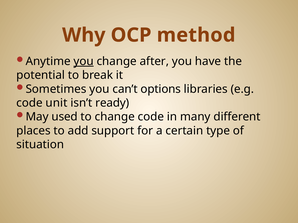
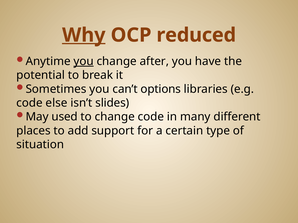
Why underline: none -> present
method: method -> reduced
unit: unit -> else
ready: ready -> slides
